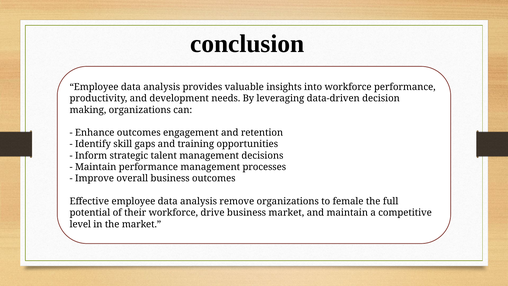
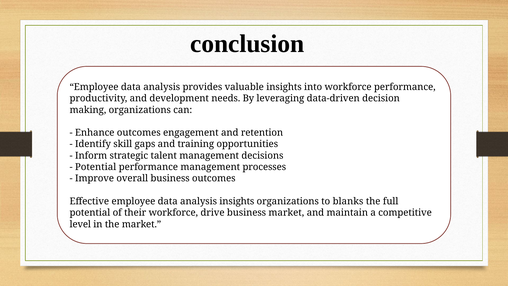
Maintain at (96, 167): Maintain -> Potential
analysis remove: remove -> insights
female: female -> blanks
